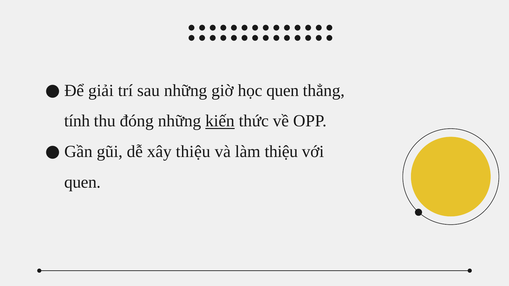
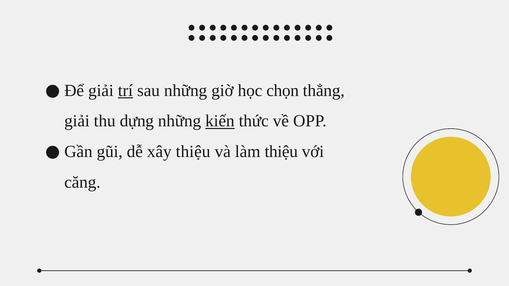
trí underline: none -> present
học quen: quen -> chọn
tính at (77, 121): tính -> giải
đóng: đóng -> dựng
quen at (82, 182): quen -> căng
